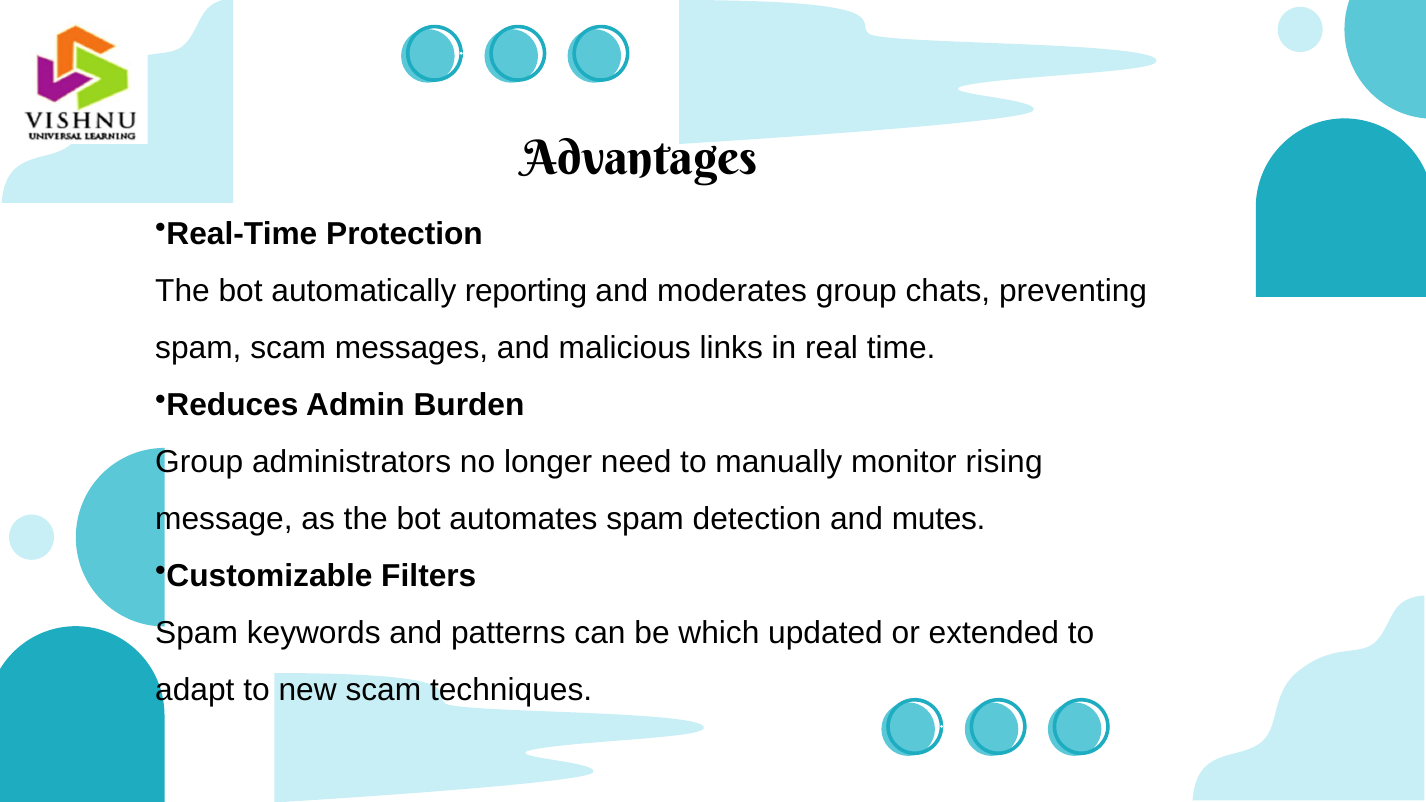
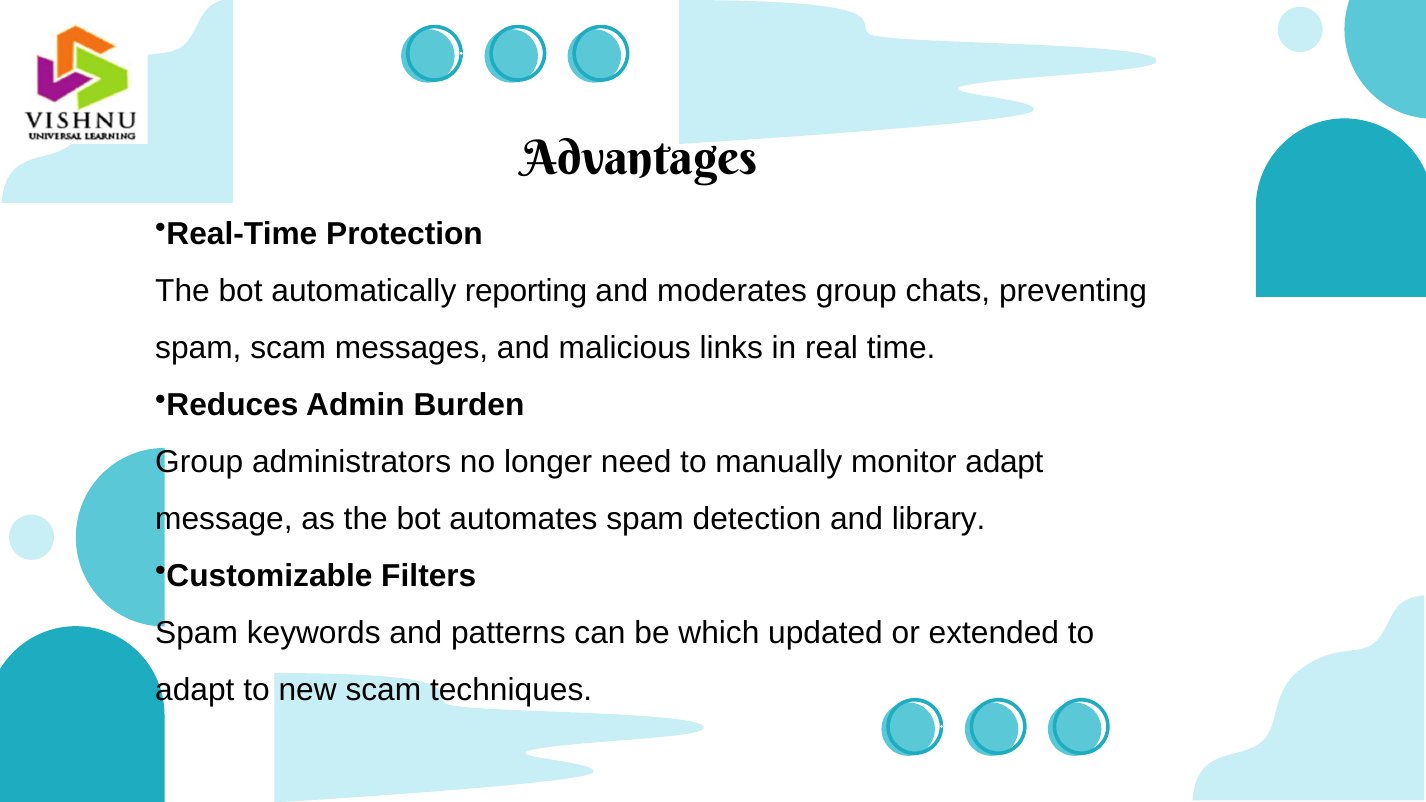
monitor rising: rising -> adapt
mutes: mutes -> library
